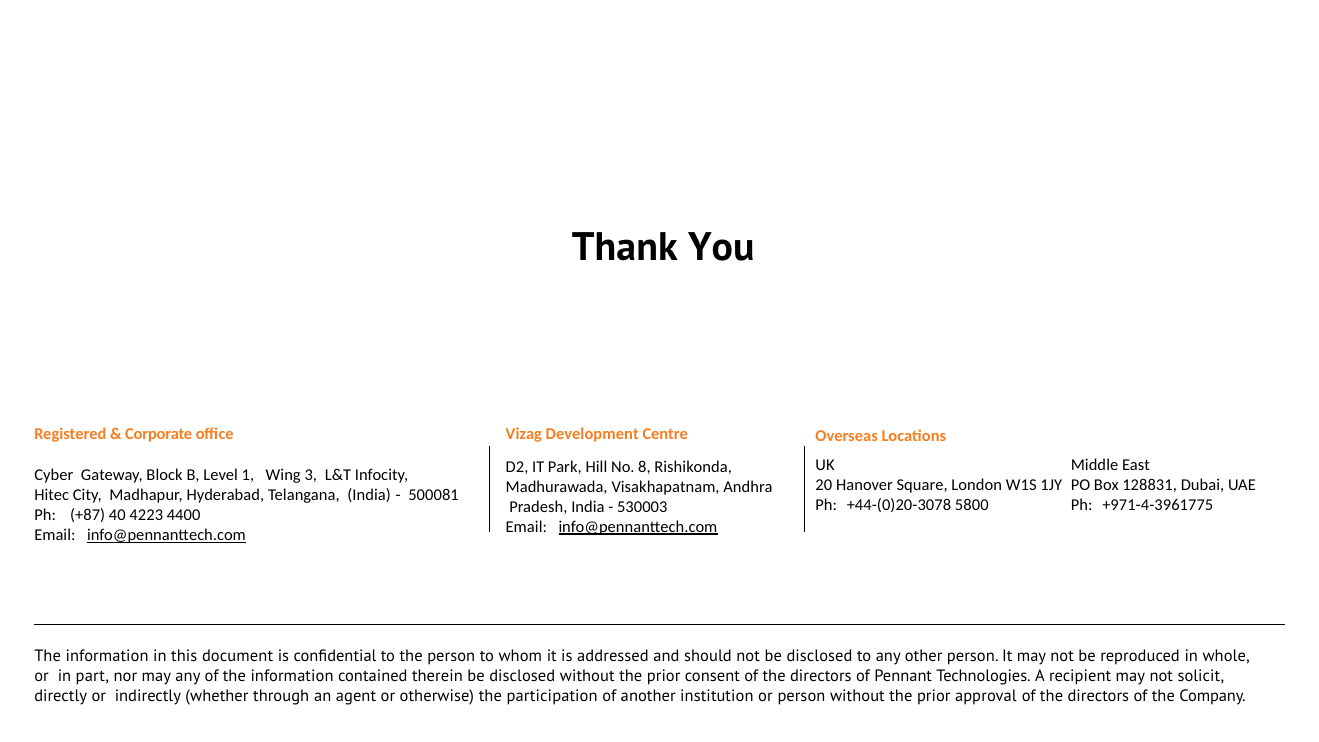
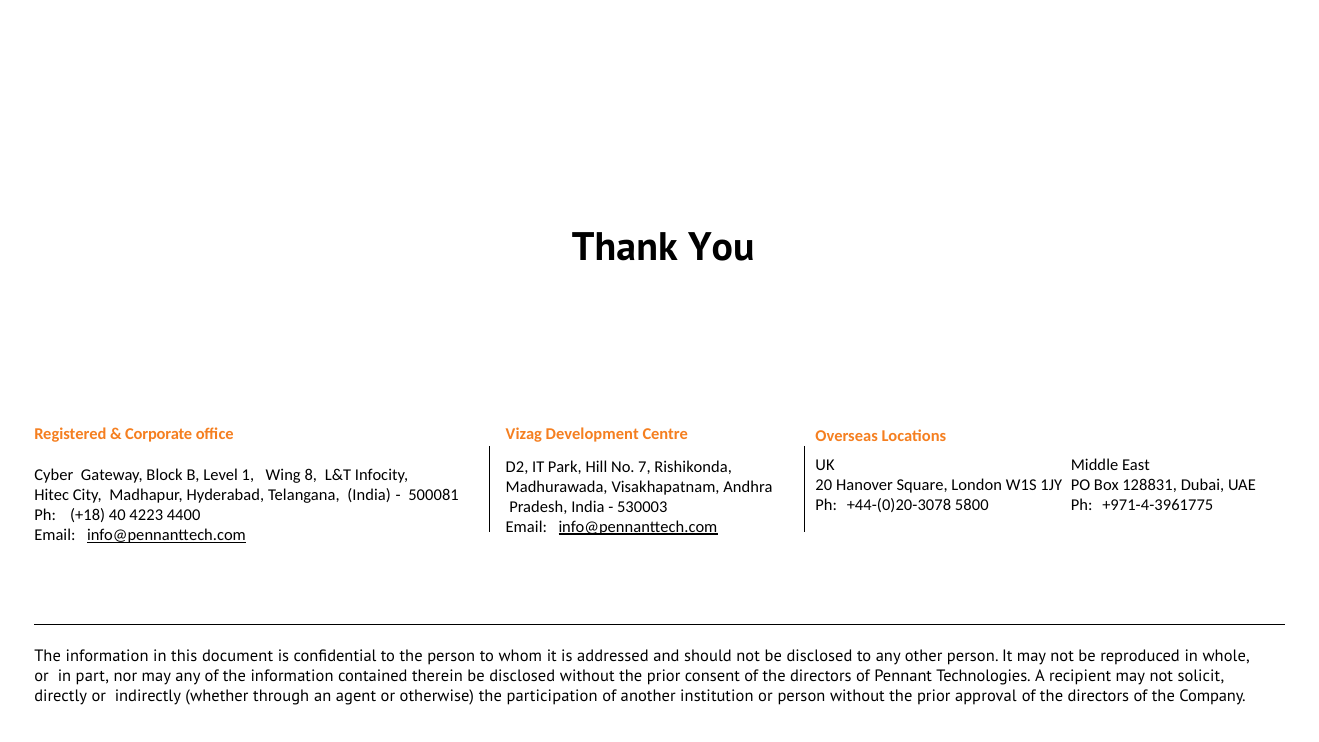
8: 8 -> 7
3: 3 -> 8
+87: +87 -> +18
